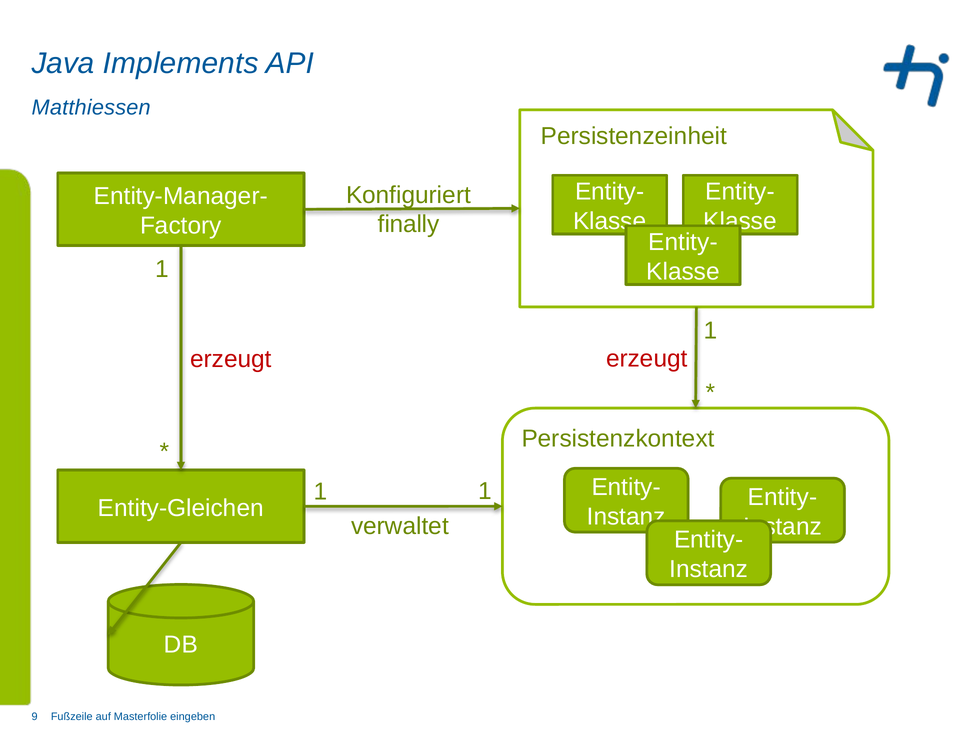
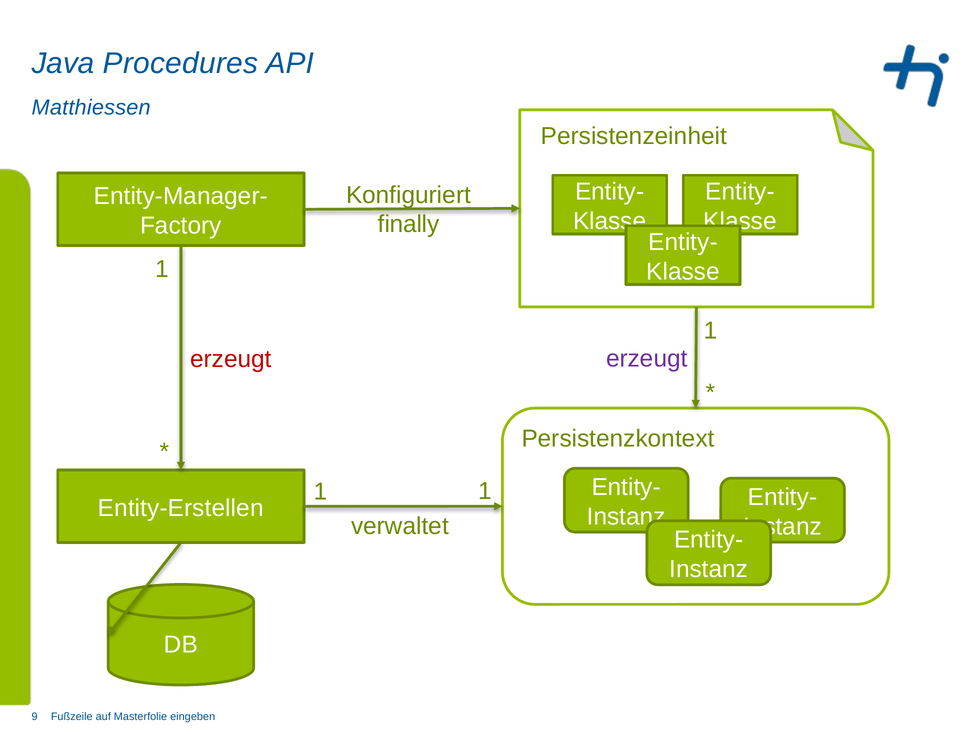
Implements: Implements -> Procedures
erzeugt at (647, 359) colour: red -> purple
Entity-Gleichen: Entity-Gleichen -> Entity-Erstellen
